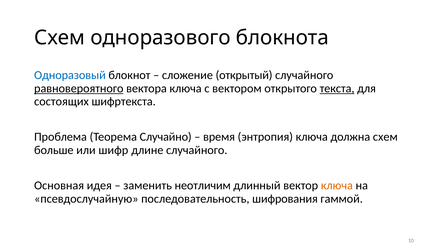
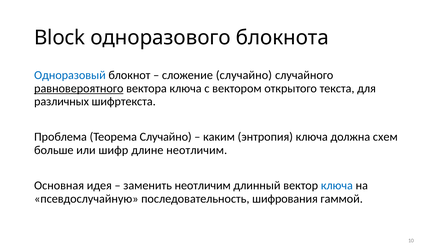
Схем at (60, 38): Схем -> Block
сложение открытый: открытый -> случайно
текста underline: present -> none
состоящих: состоящих -> различных
время: время -> каким
длине случайного: случайного -> неотличим
ключа at (337, 186) colour: orange -> blue
